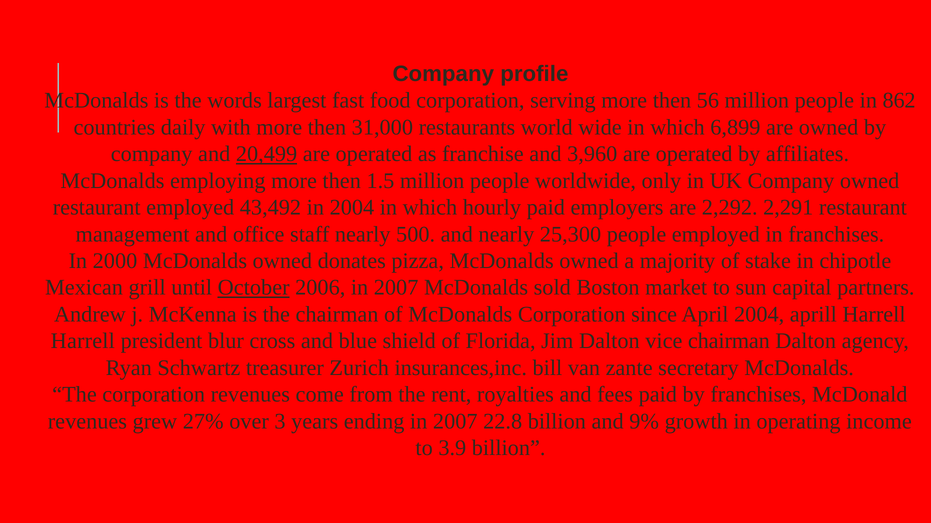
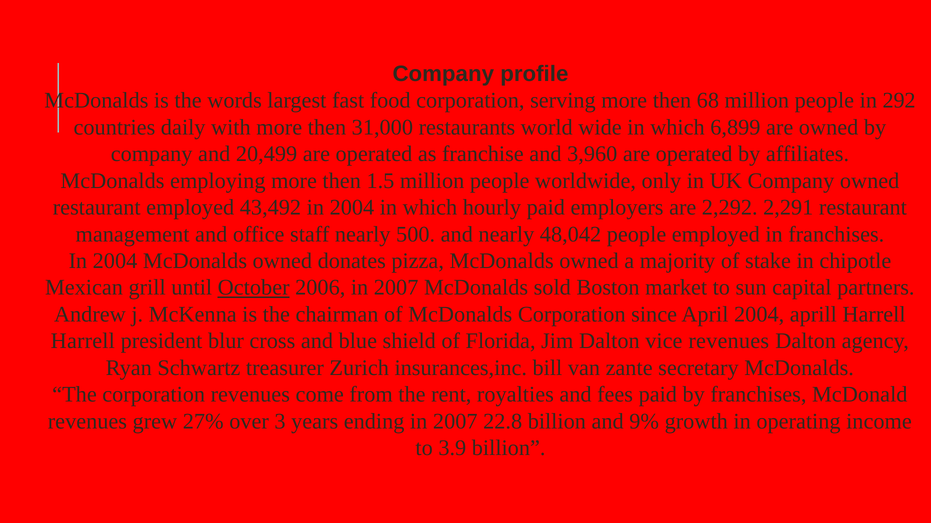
56: 56 -> 68
862: 862 -> 292
20,499 underline: present -> none
25,300: 25,300 -> 48,042
2000 at (115, 261): 2000 -> 2004
vice chairman: chairman -> revenues
